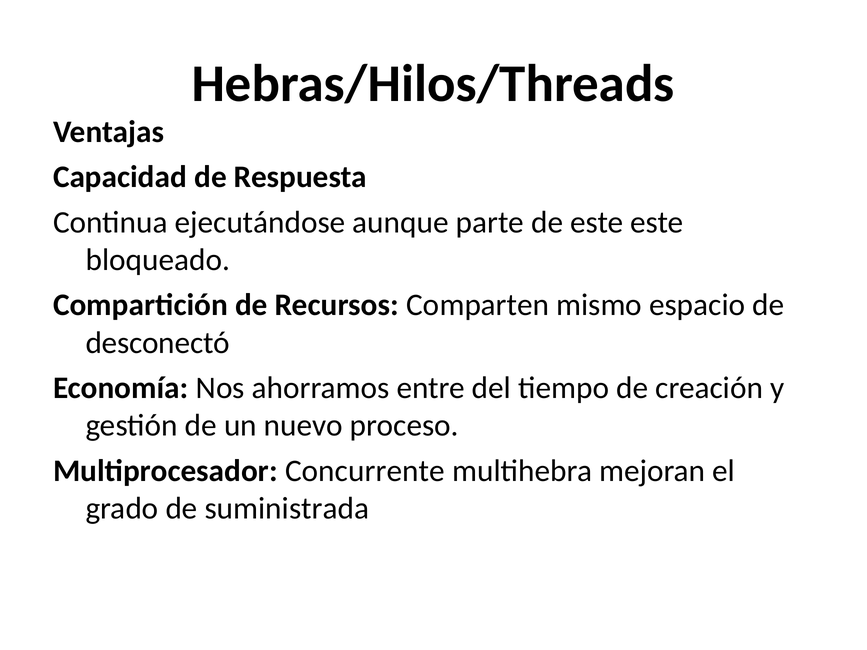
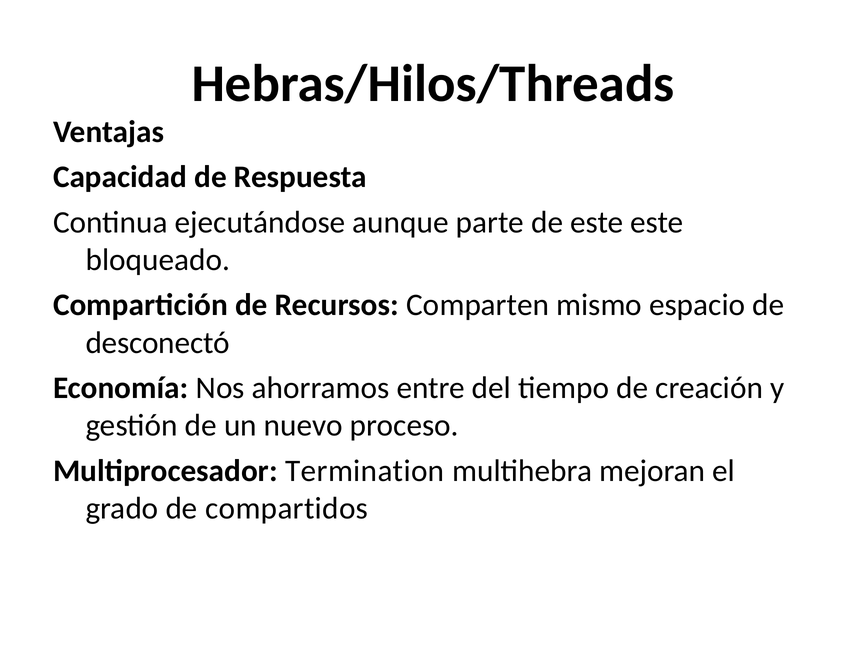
Concurrente: Concurrente -> Termination
suministrada: suministrada -> compartidos
